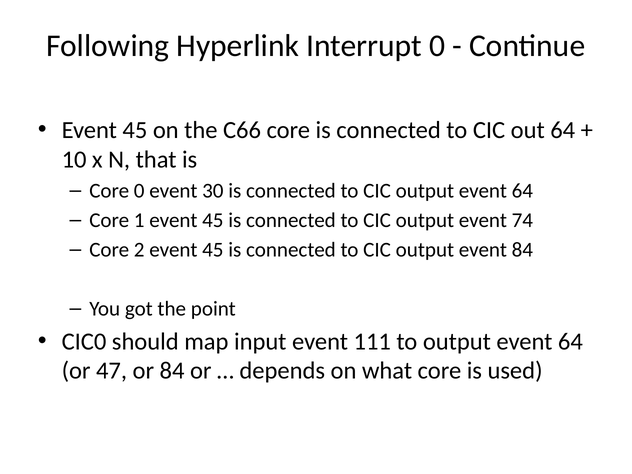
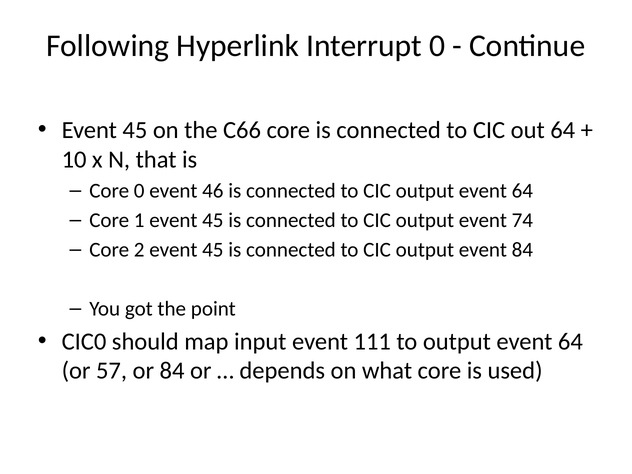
30: 30 -> 46
47: 47 -> 57
